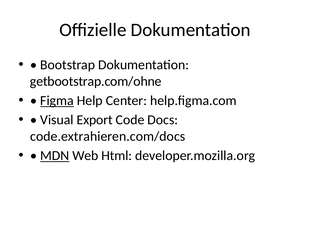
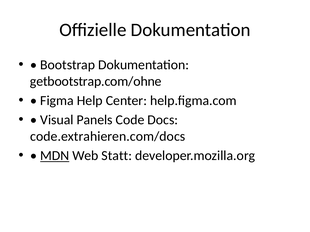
Figma underline: present -> none
Export: Export -> Panels
Html: Html -> Statt
